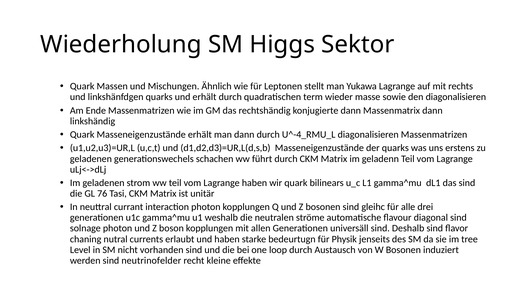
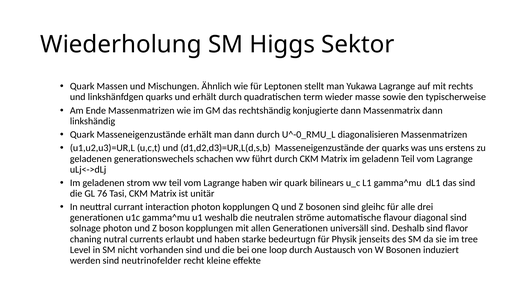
den diagonalisieren: diagonalisieren -> typischerweise
U^-4_RMU_L: U^-4_RMU_L -> U^-0_RMU_L
